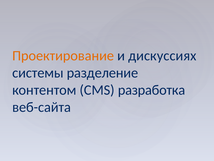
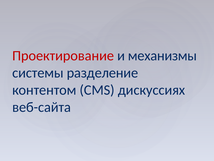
Проектирование colour: orange -> red
дискуссиях: дискуссиях -> механизмы
разработка: разработка -> дискуссиях
